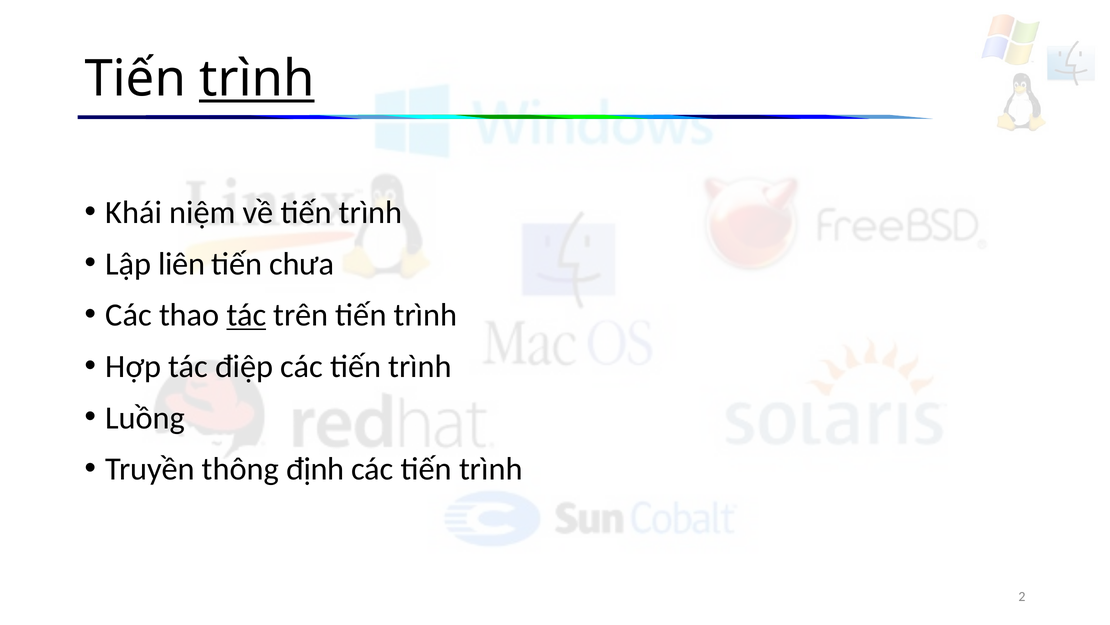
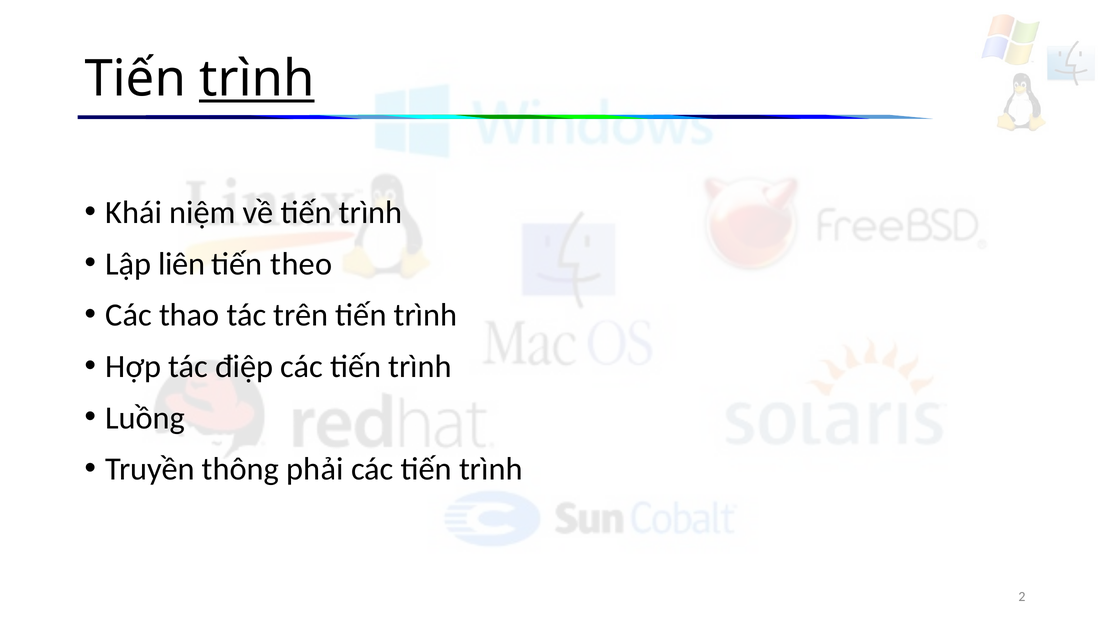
chưa: chưa -> theo
tác at (246, 315) underline: present -> none
định: định -> phải
